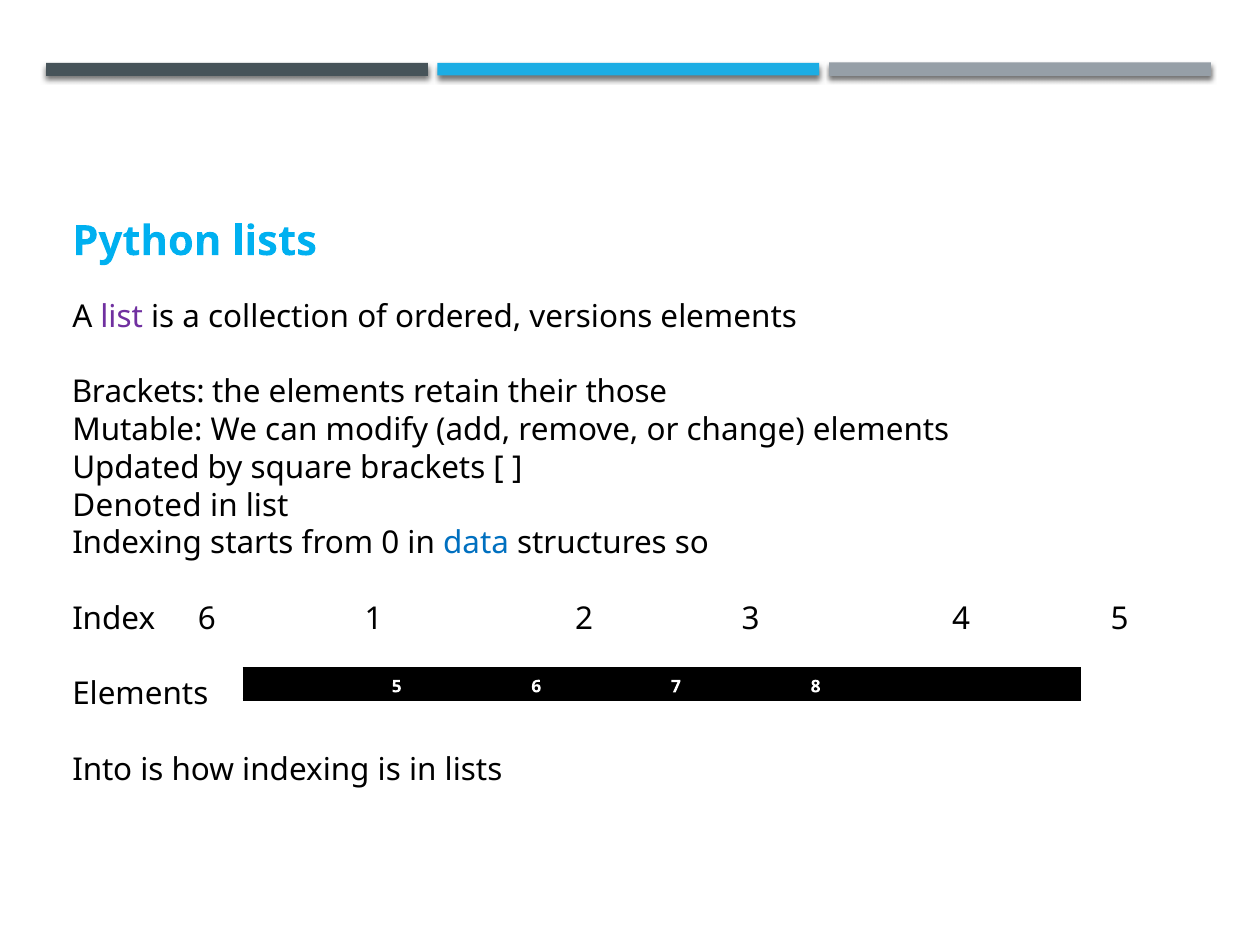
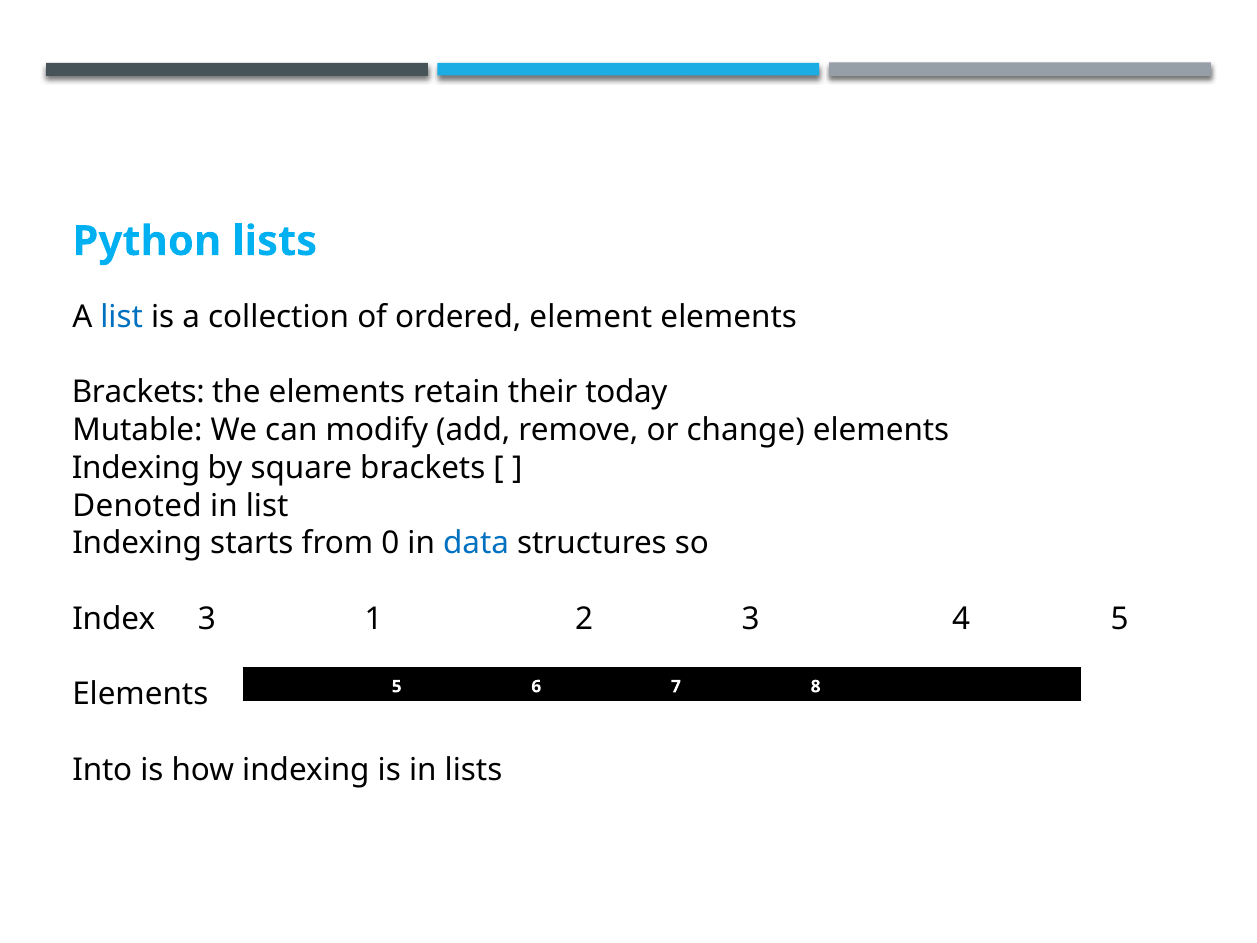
list at (122, 317) colour: purple -> blue
versions: versions -> element
those: those -> today
Updated at (136, 468): Updated -> Indexing
Index 6: 6 -> 3
